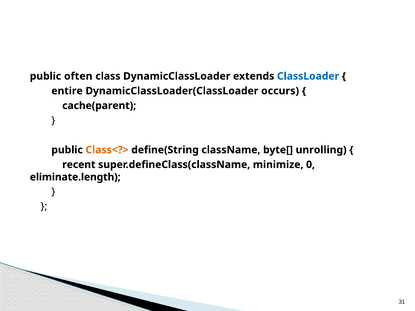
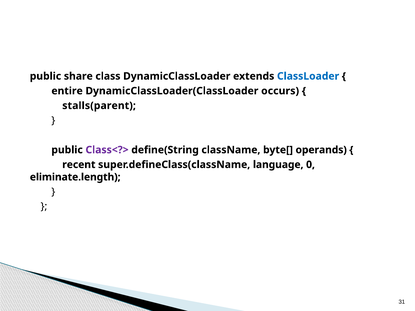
often: often -> share
cache(parent: cache(parent -> stalls(parent
Class<?> colour: orange -> purple
unrolling: unrolling -> operands
minimize: minimize -> language
